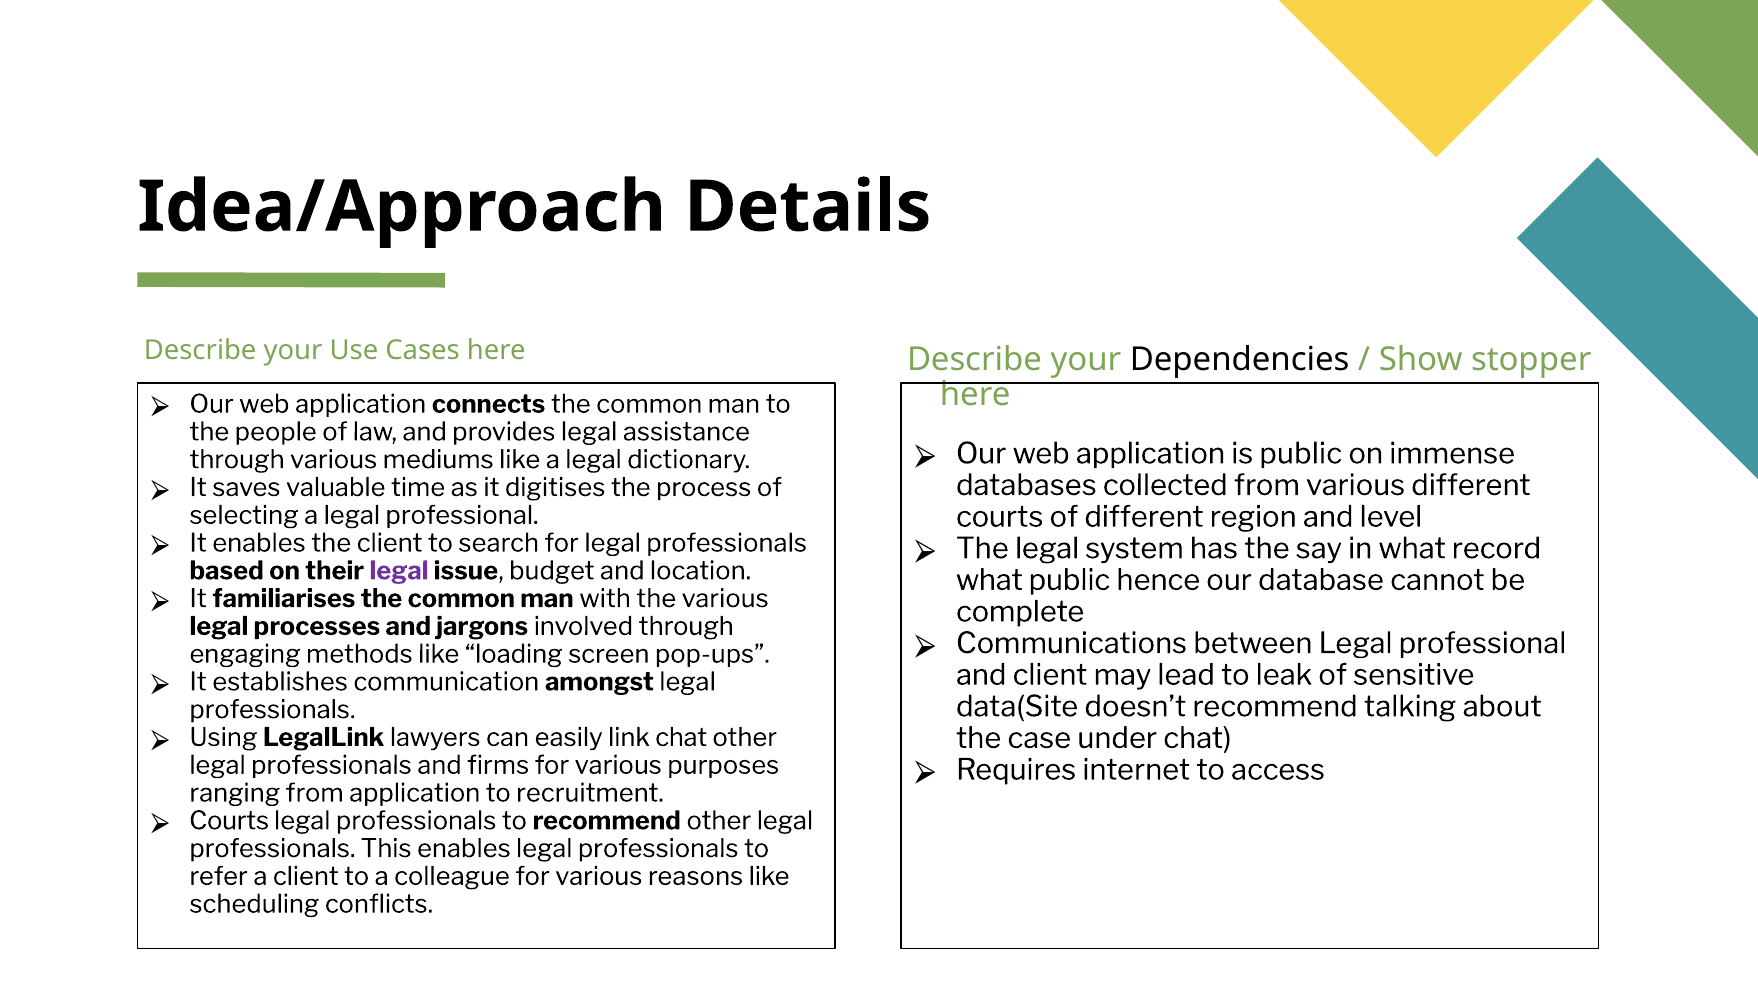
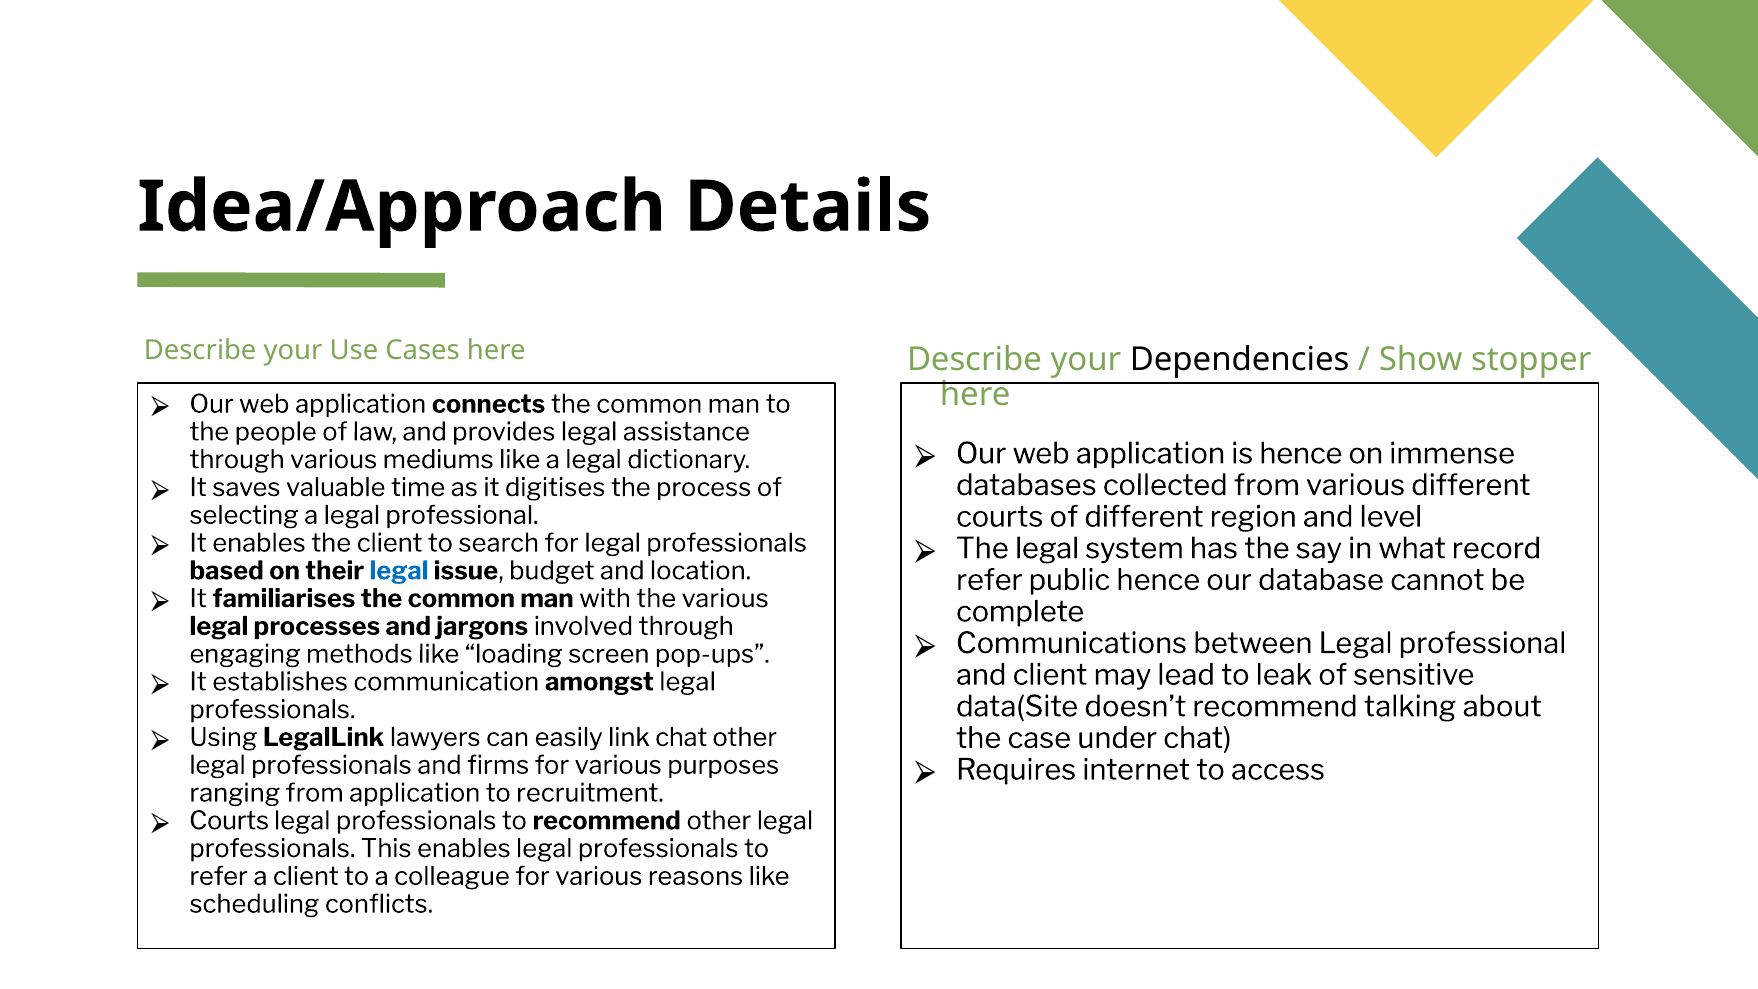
is public: public -> hence
legal at (399, 571) colour: purple -> blue
what at (989, 580): what -> refer
